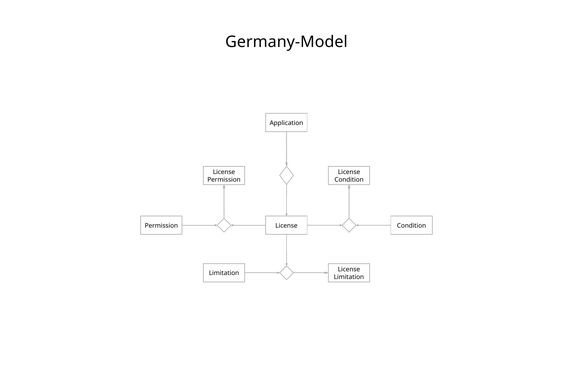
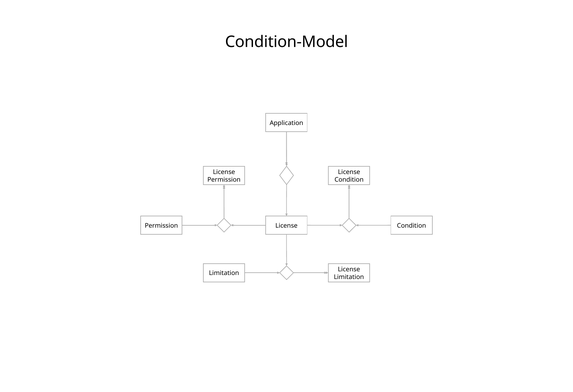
Germany-Model: Germany-Model -> Condition-Model
